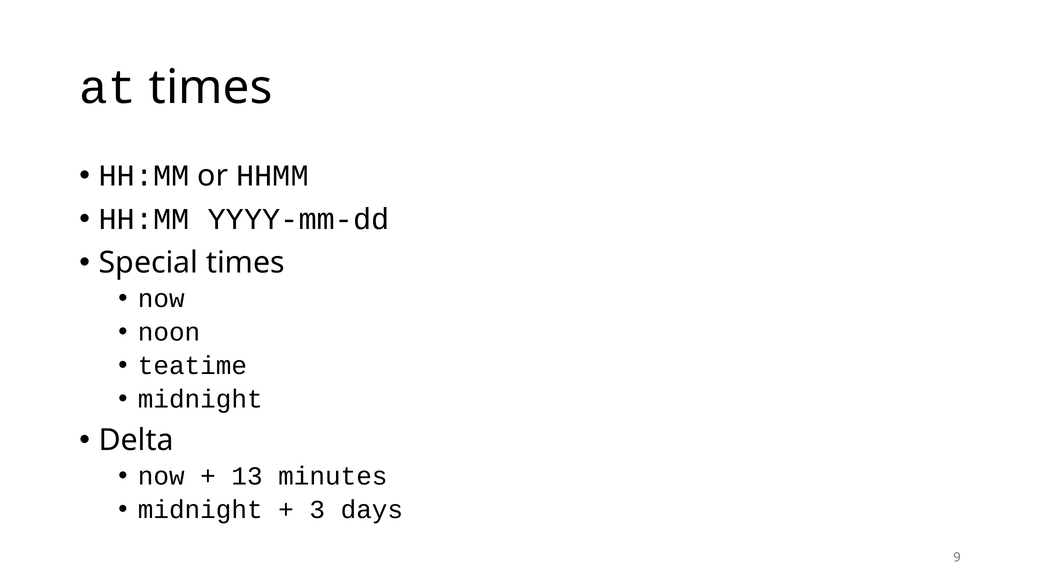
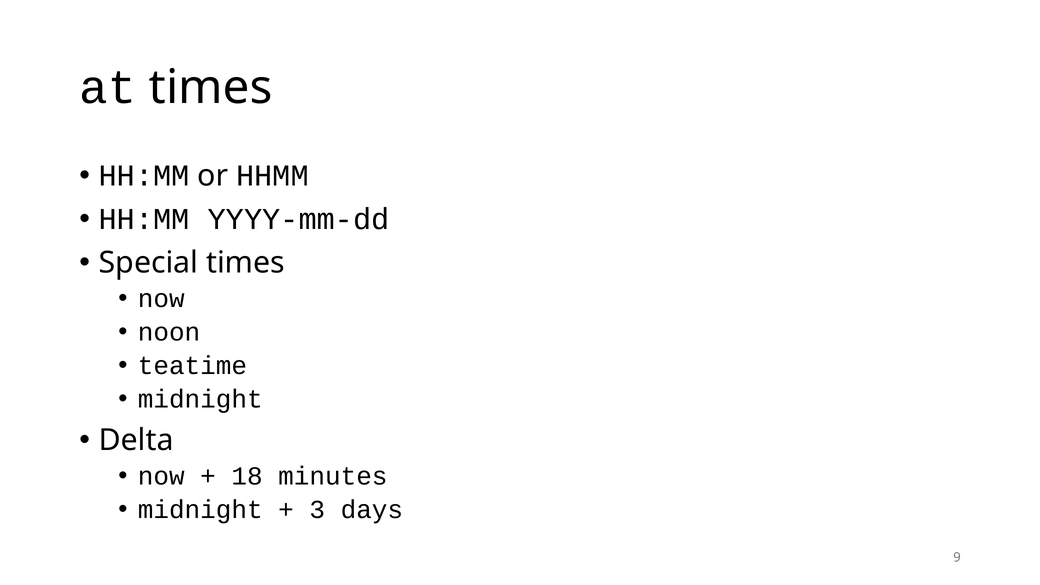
13: 13 -> 18
